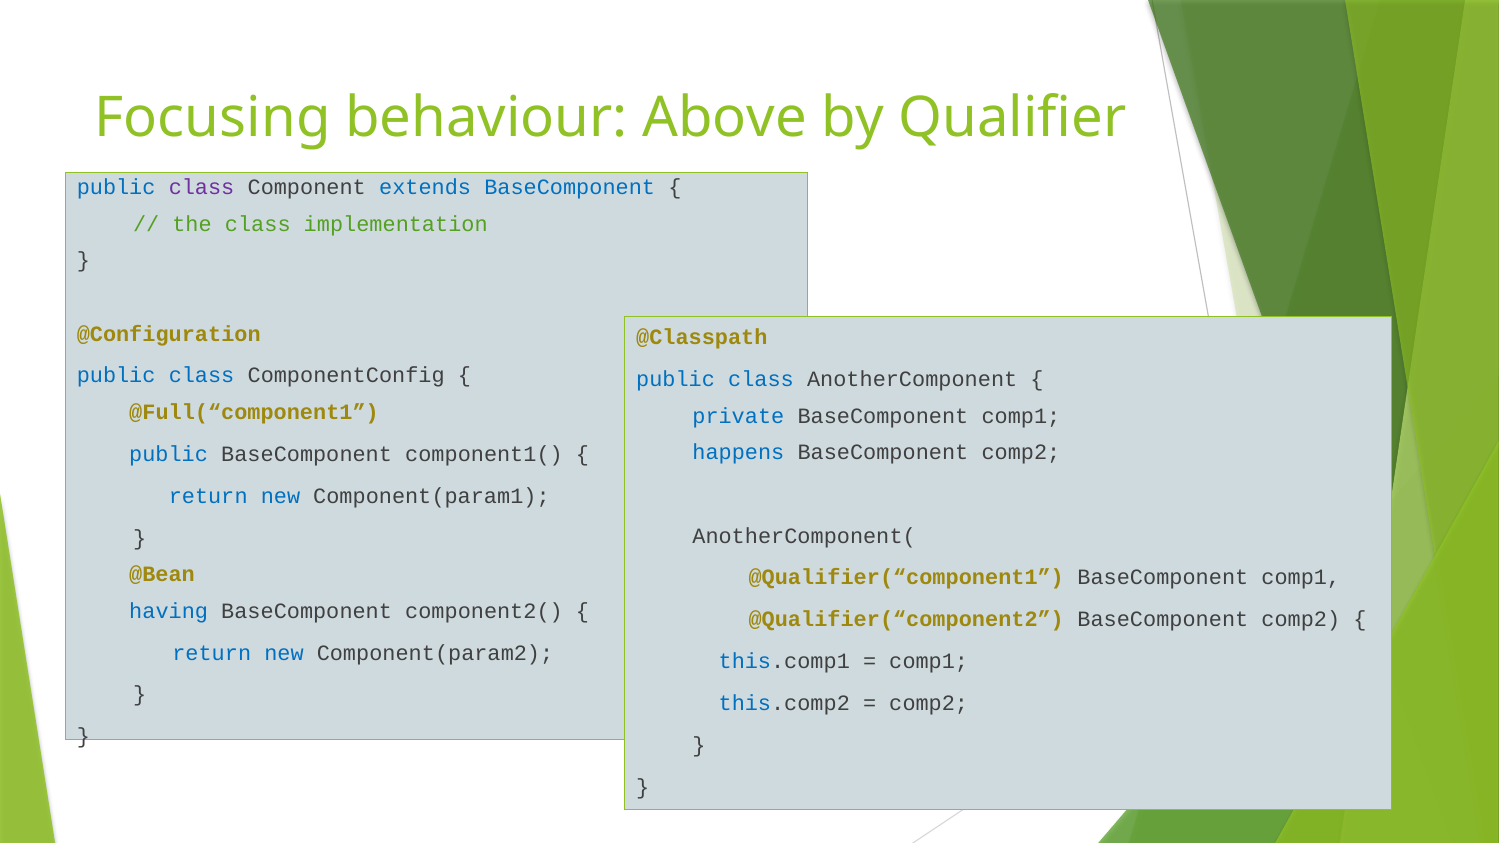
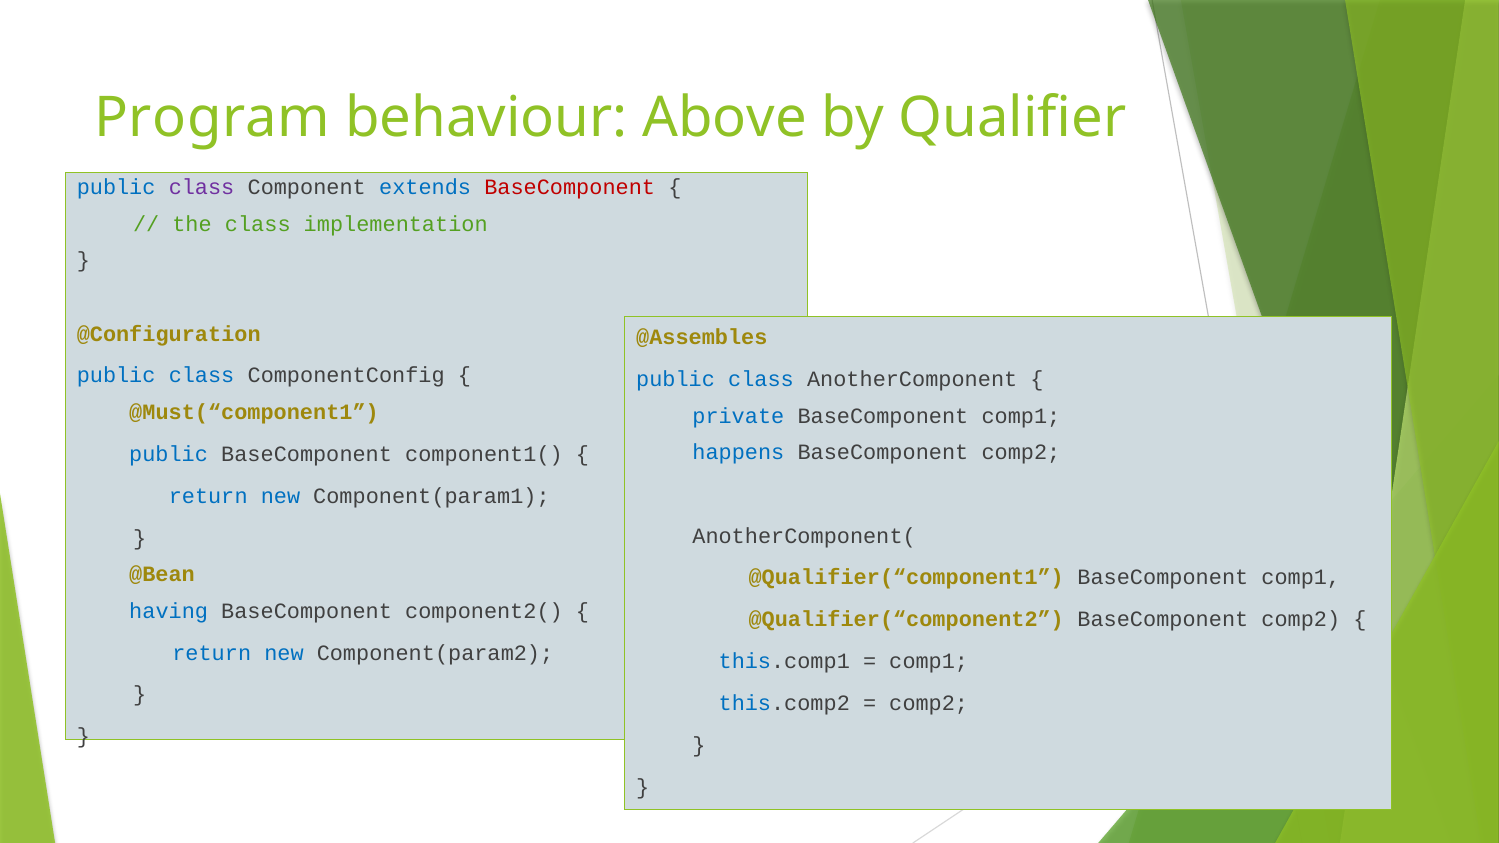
Focusing: Focusing -> Program
BaseComponent at (570, 188) colour: blue -> red
@Classpath: @Classpath -> @Assembles
@Full(“component1: @Full(“component1 -> @Must(“component1
